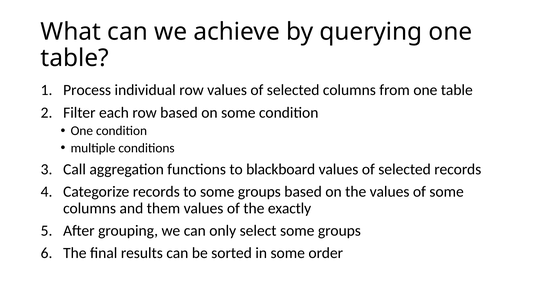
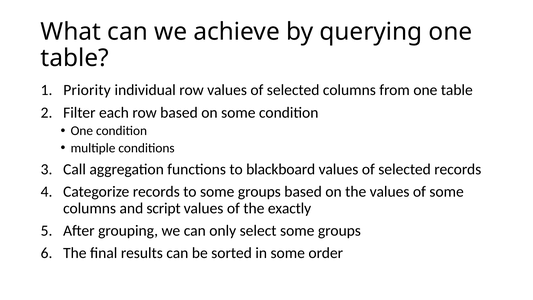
Process: Process -> Priority
them: them -> script
